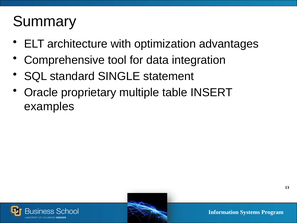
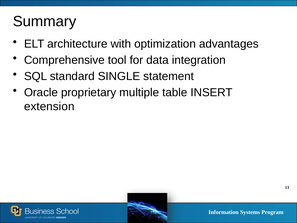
examples: examples -> extension
